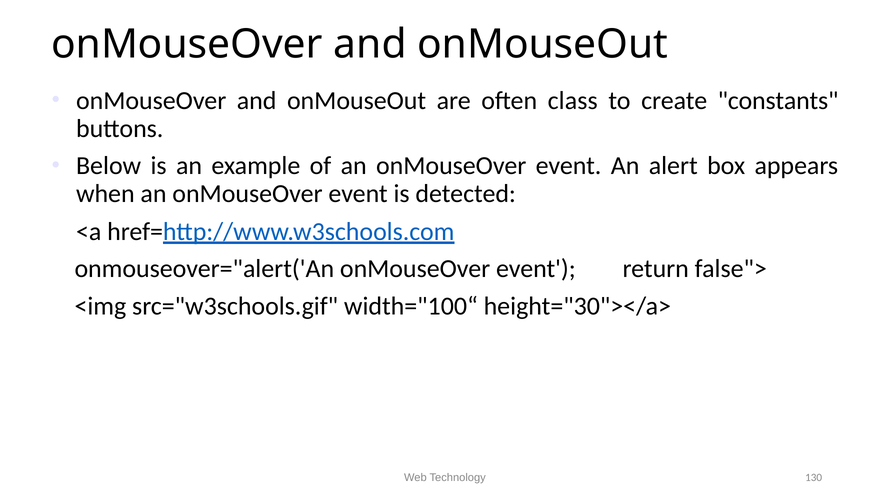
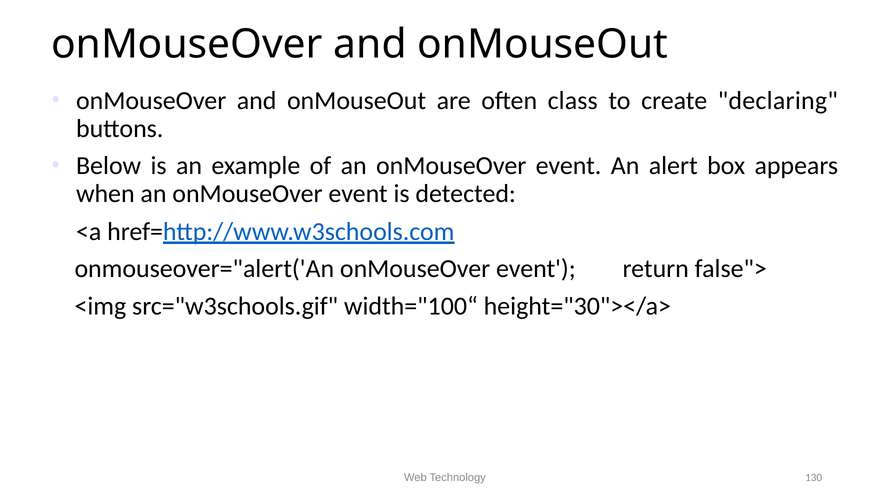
constants: constants -> declaring
